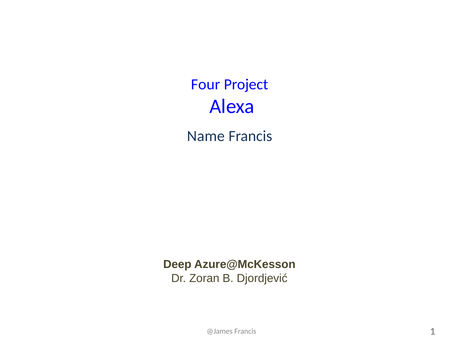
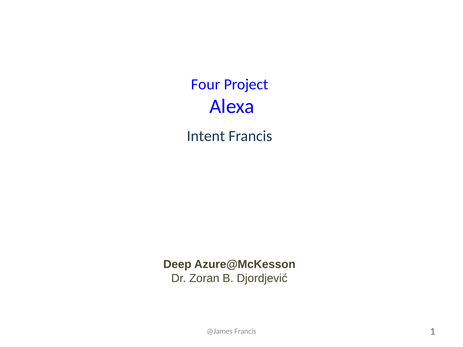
Name: Name -> Intent
